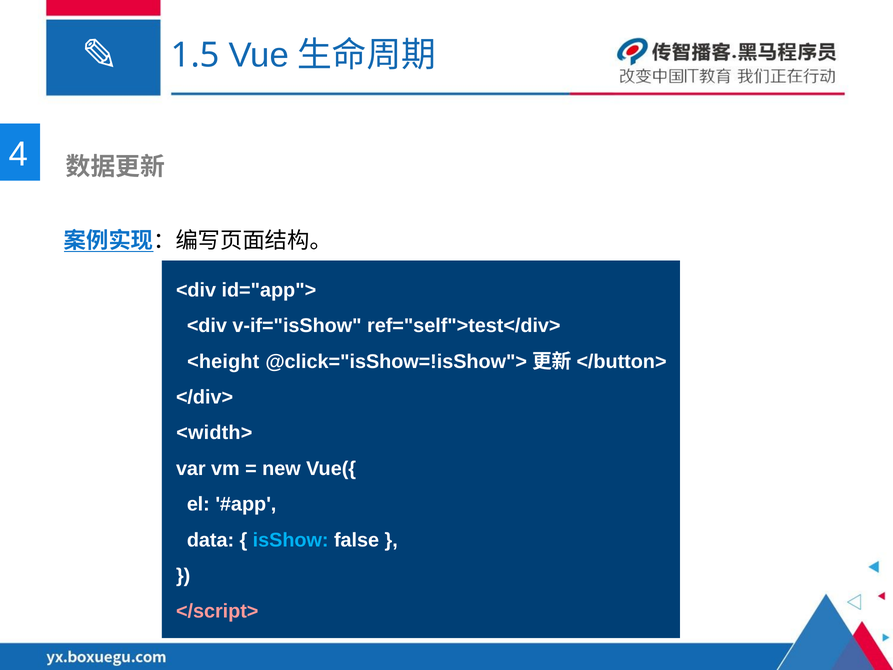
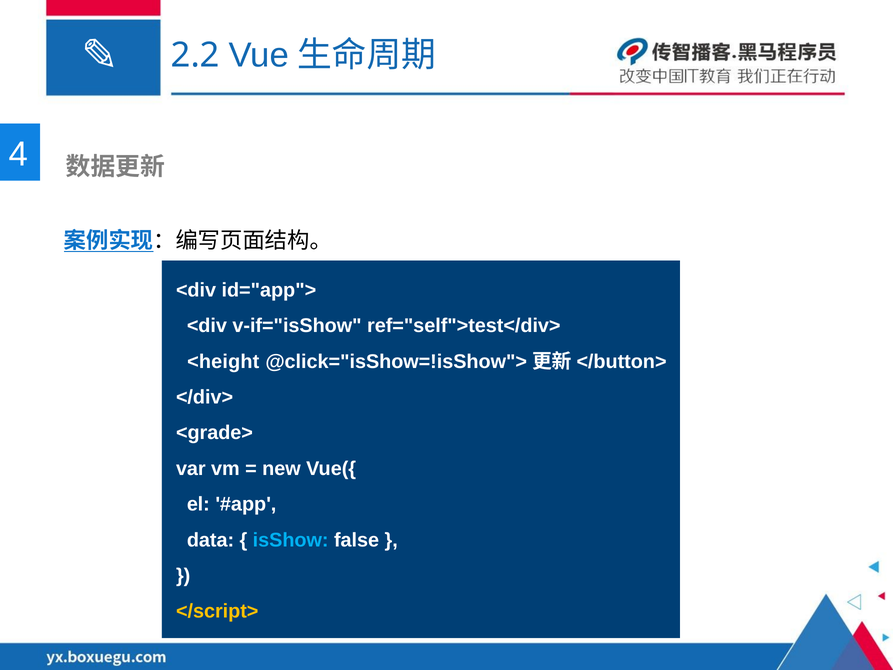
1.5: 1.5 -> 2.2
<width>: <width> -> <grade>
</script> colour: pink -> yellow
